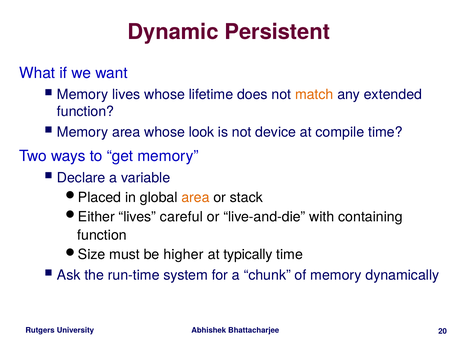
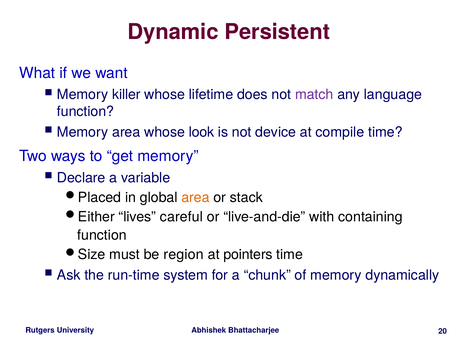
Memory lives: lives -> killer
match colour: orange -> purple
extended: extended -> language
higher: higher -> region
typically: typically -> pointers
